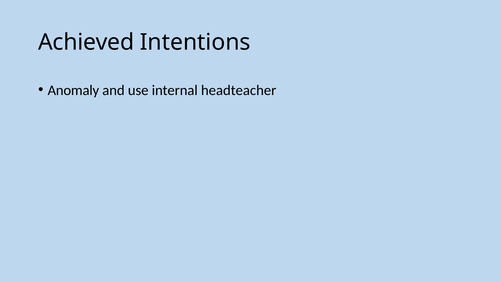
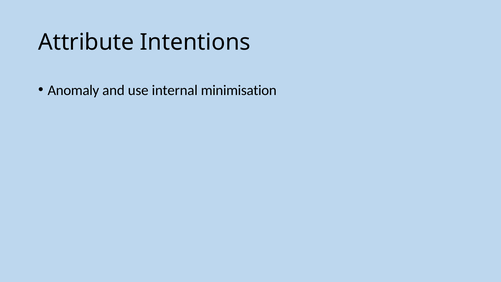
Achieved: Achieved -> Attribute
headteacher: headteacher -> minimisation
